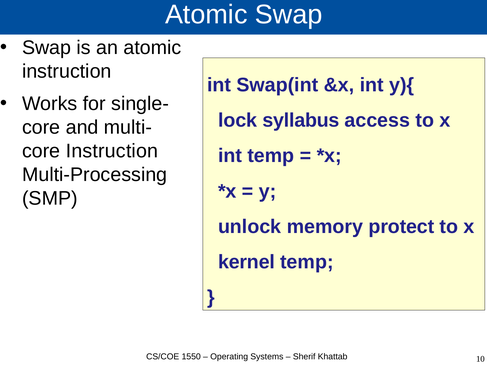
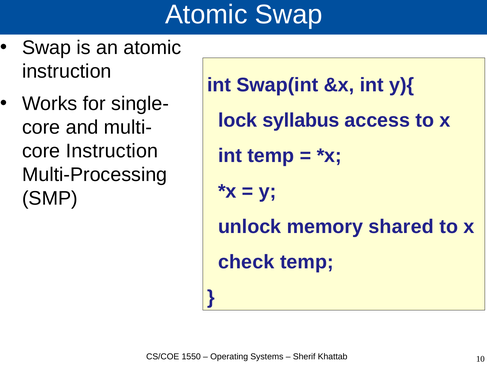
protect: protect -> shared
kernel: kernel -> check
